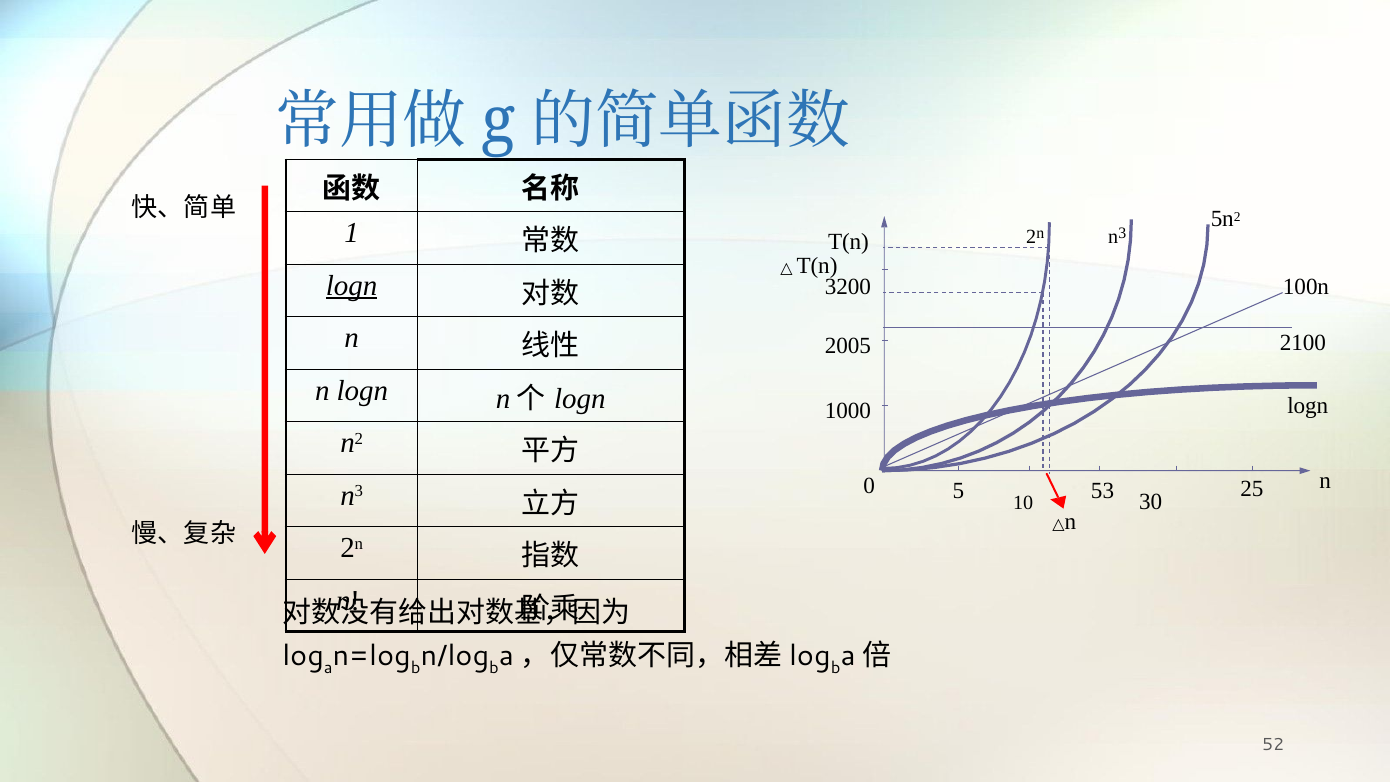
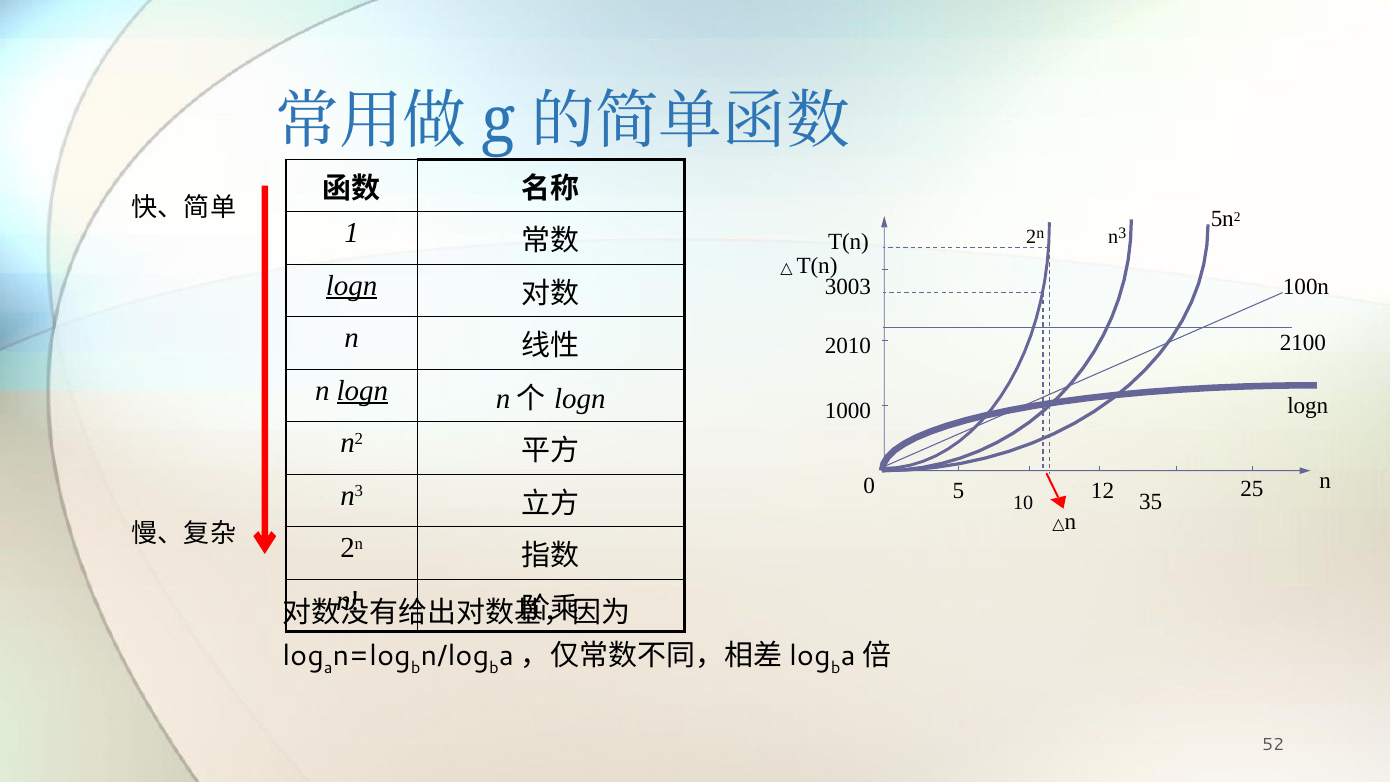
3200: 3200 -> 3003
2005: 2005 -> 2010
logn at (362, 391) underline: none -> present
53: 53 -> 12
30: 30 -> 35
